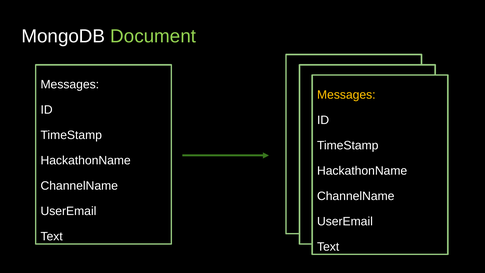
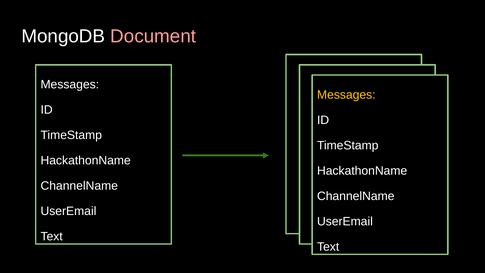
Document colour: light green -> pink
